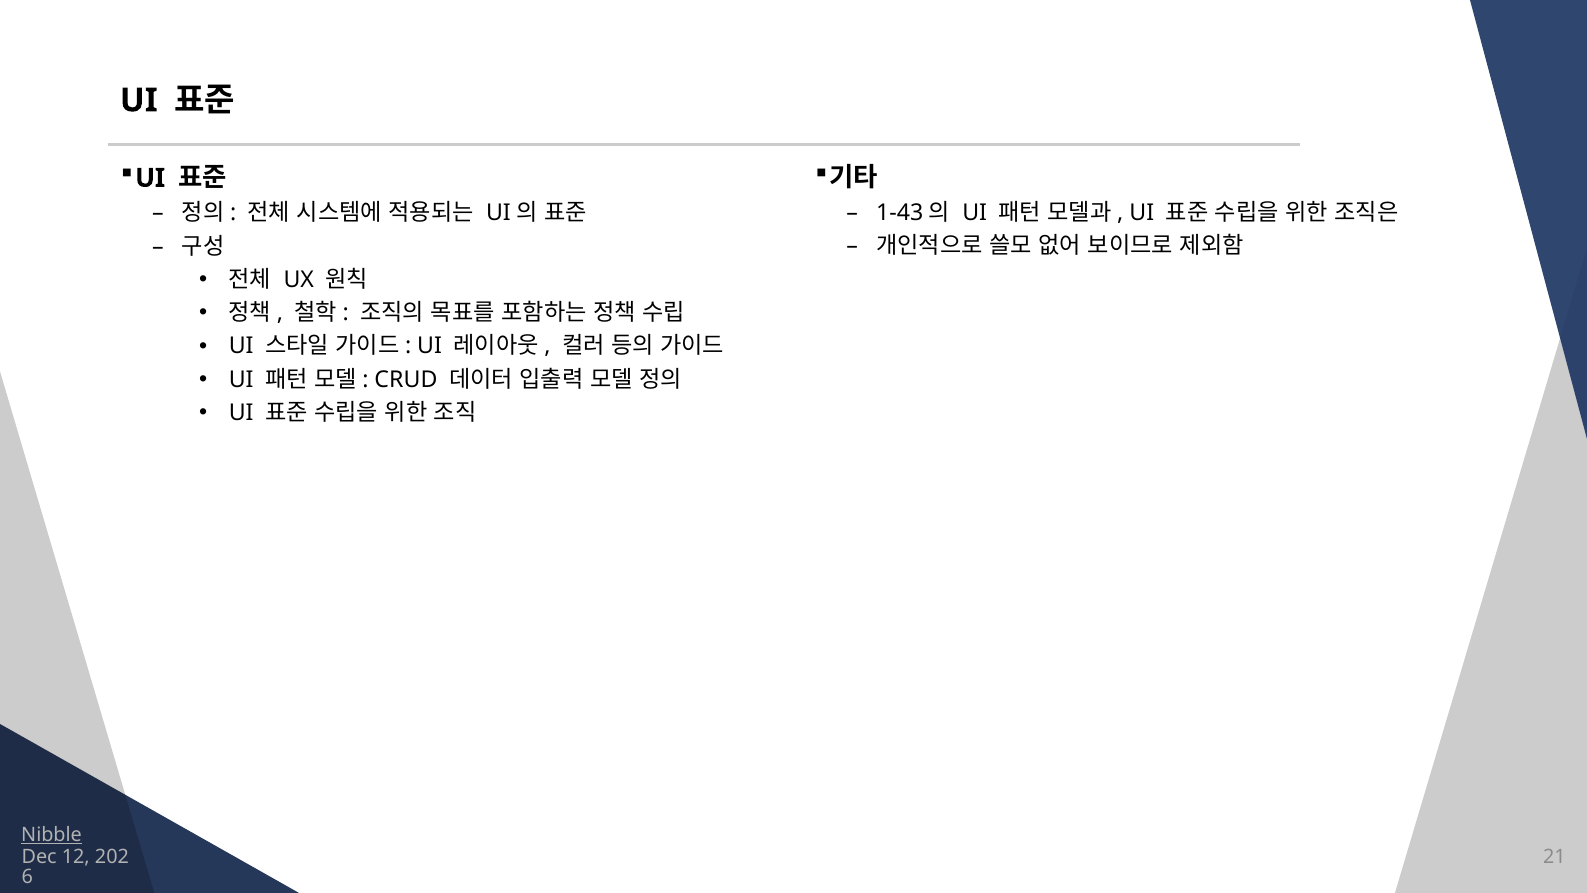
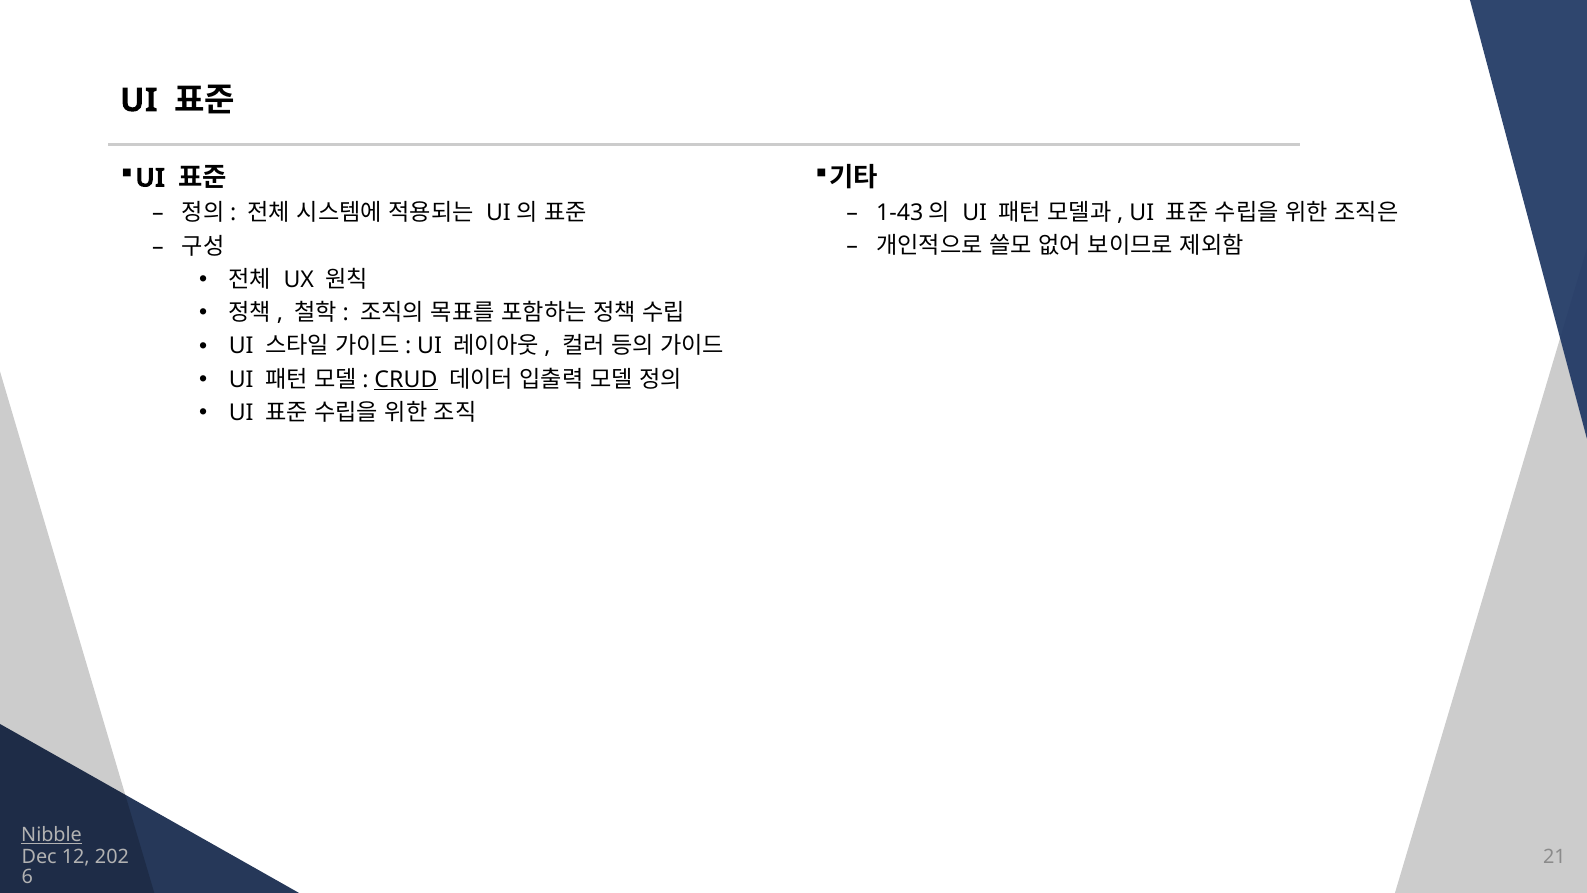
CRUD underline: none -> present
